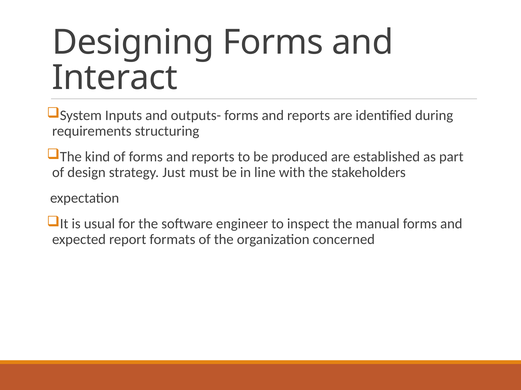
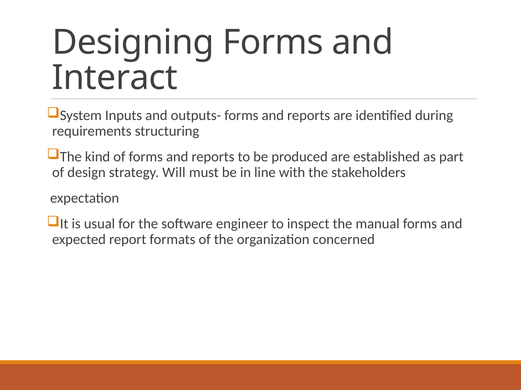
Just: Just -> Will
